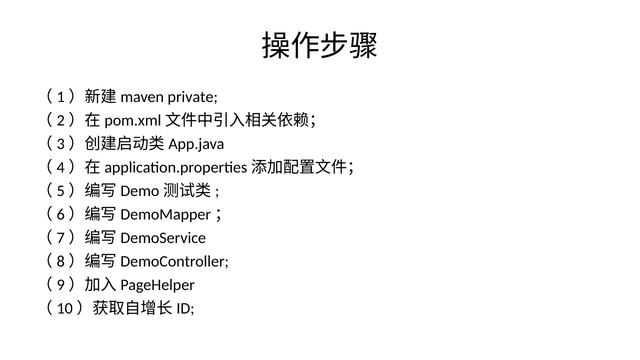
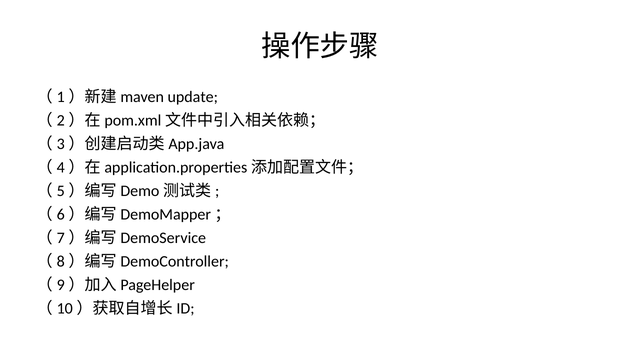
private: private -> update
